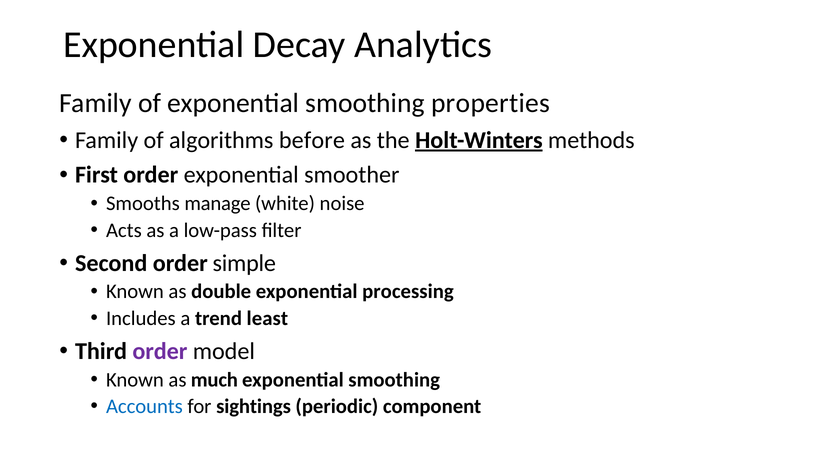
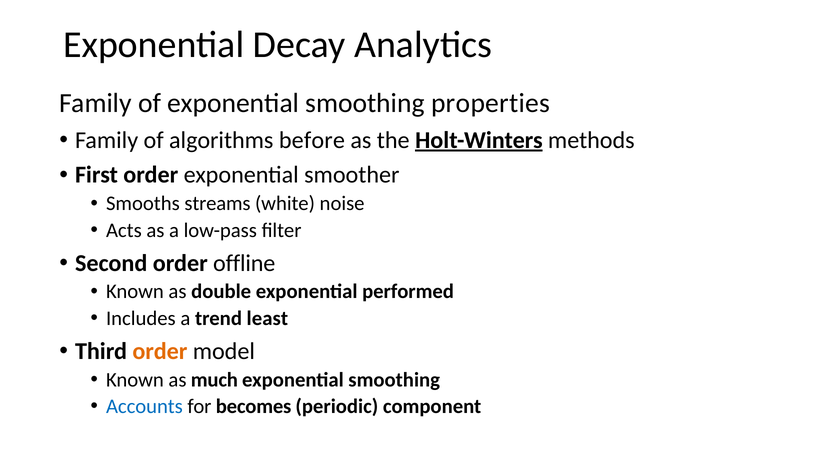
manage: manage -> streams
simple: simple -> offline
processing: processing -> performed
order at (160, 351) colour: purple -> orange
sightings: sightings -> becomes
